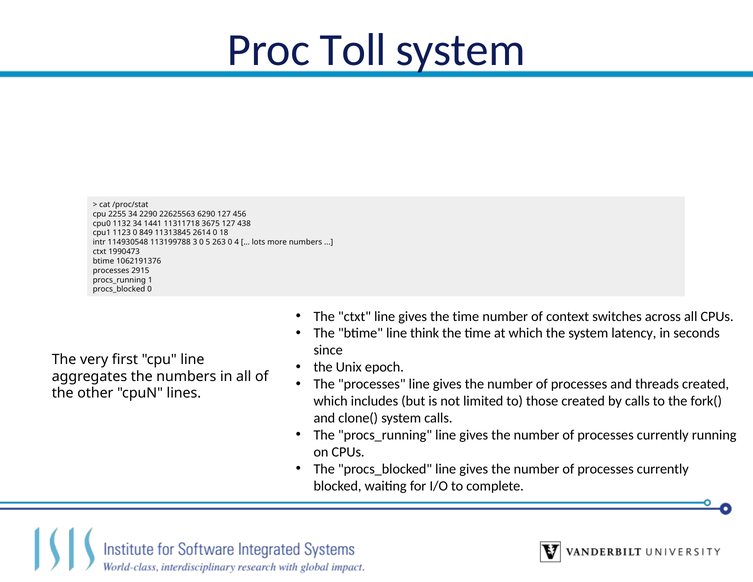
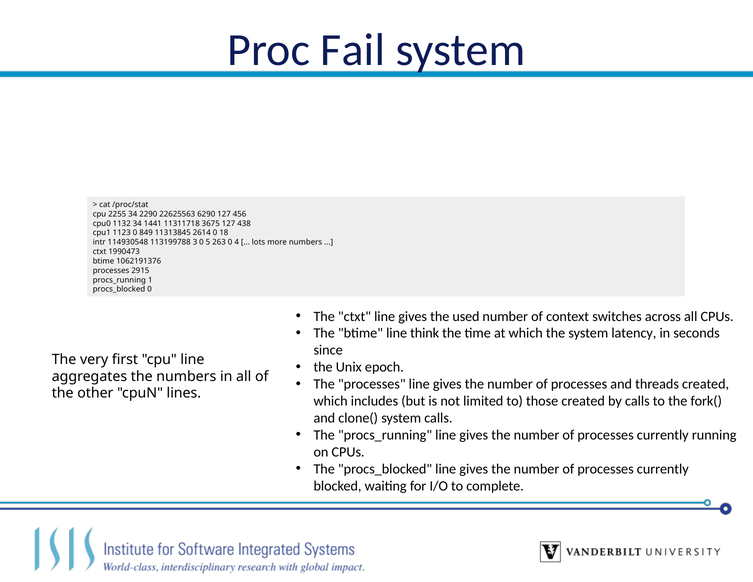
Toll: Toll -> Fail
gives the time: time -> used
